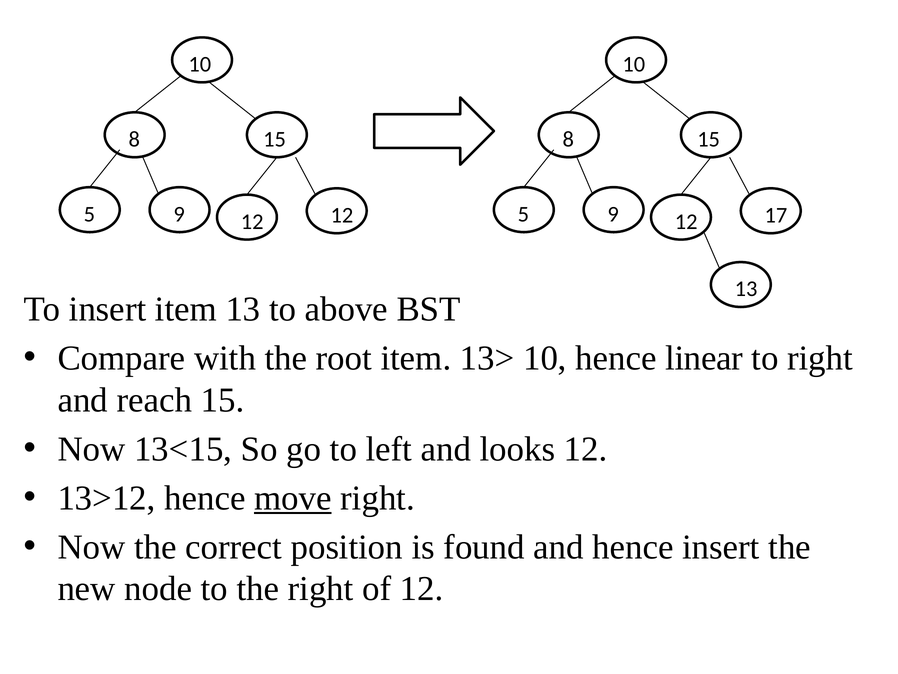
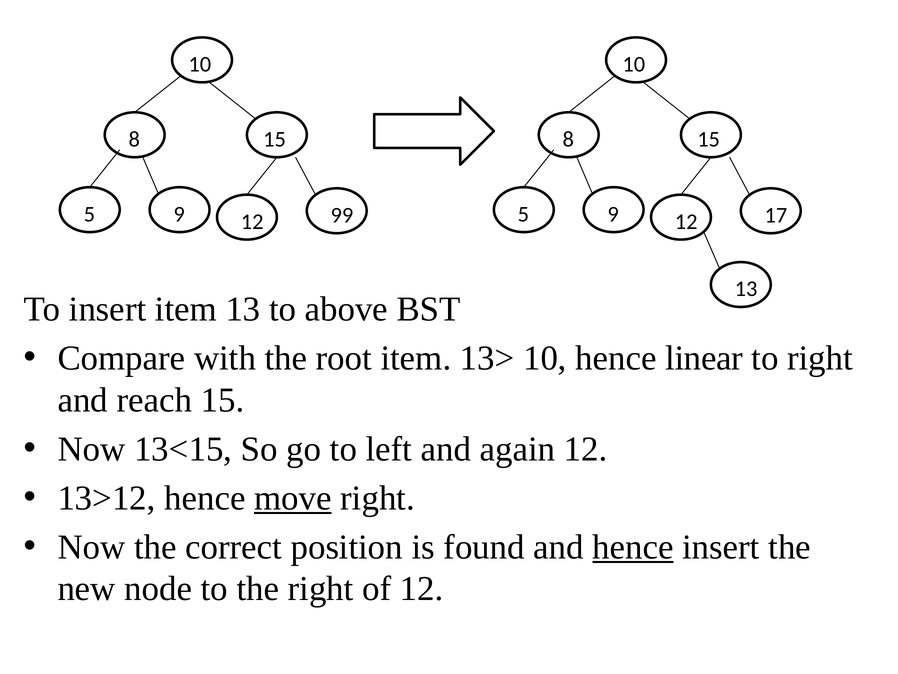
12 12: 12 -> 99
looks: looks -> again
hence at (633, 547) underline: none -> present
